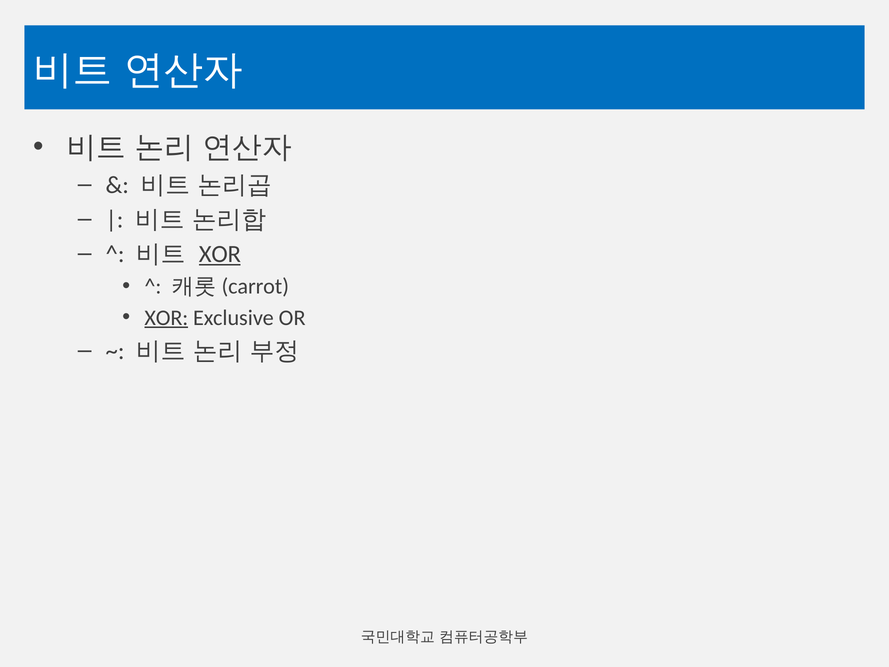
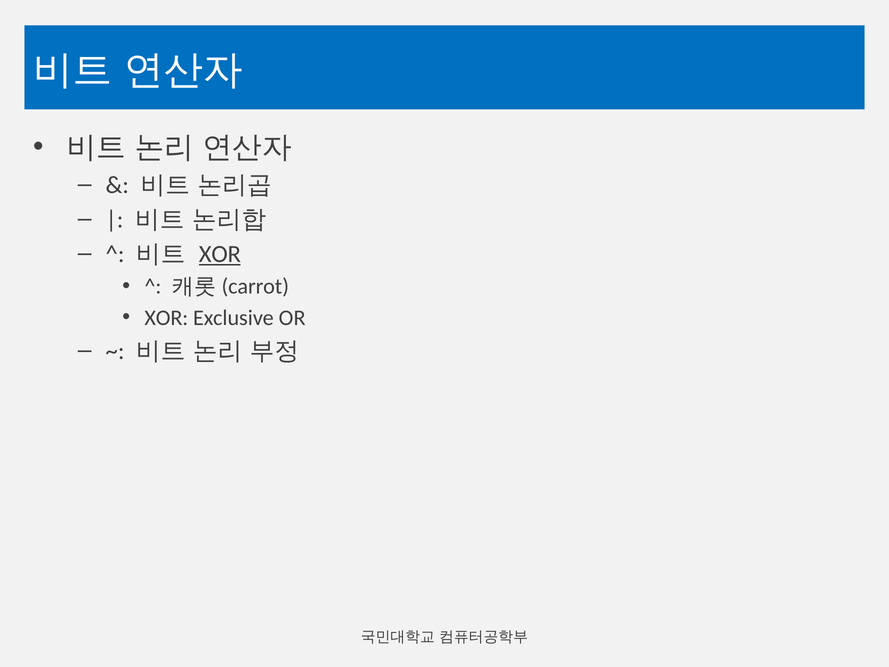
XOR at (166, 318) underline: present -> none
